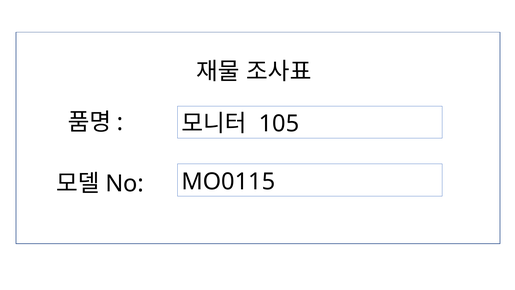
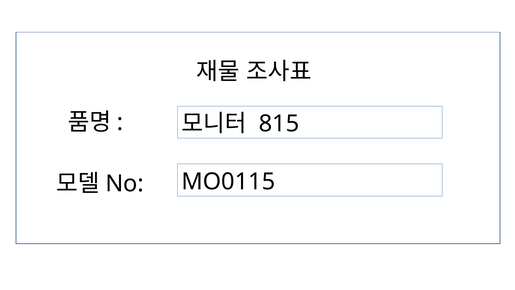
105: 105 -> 815
